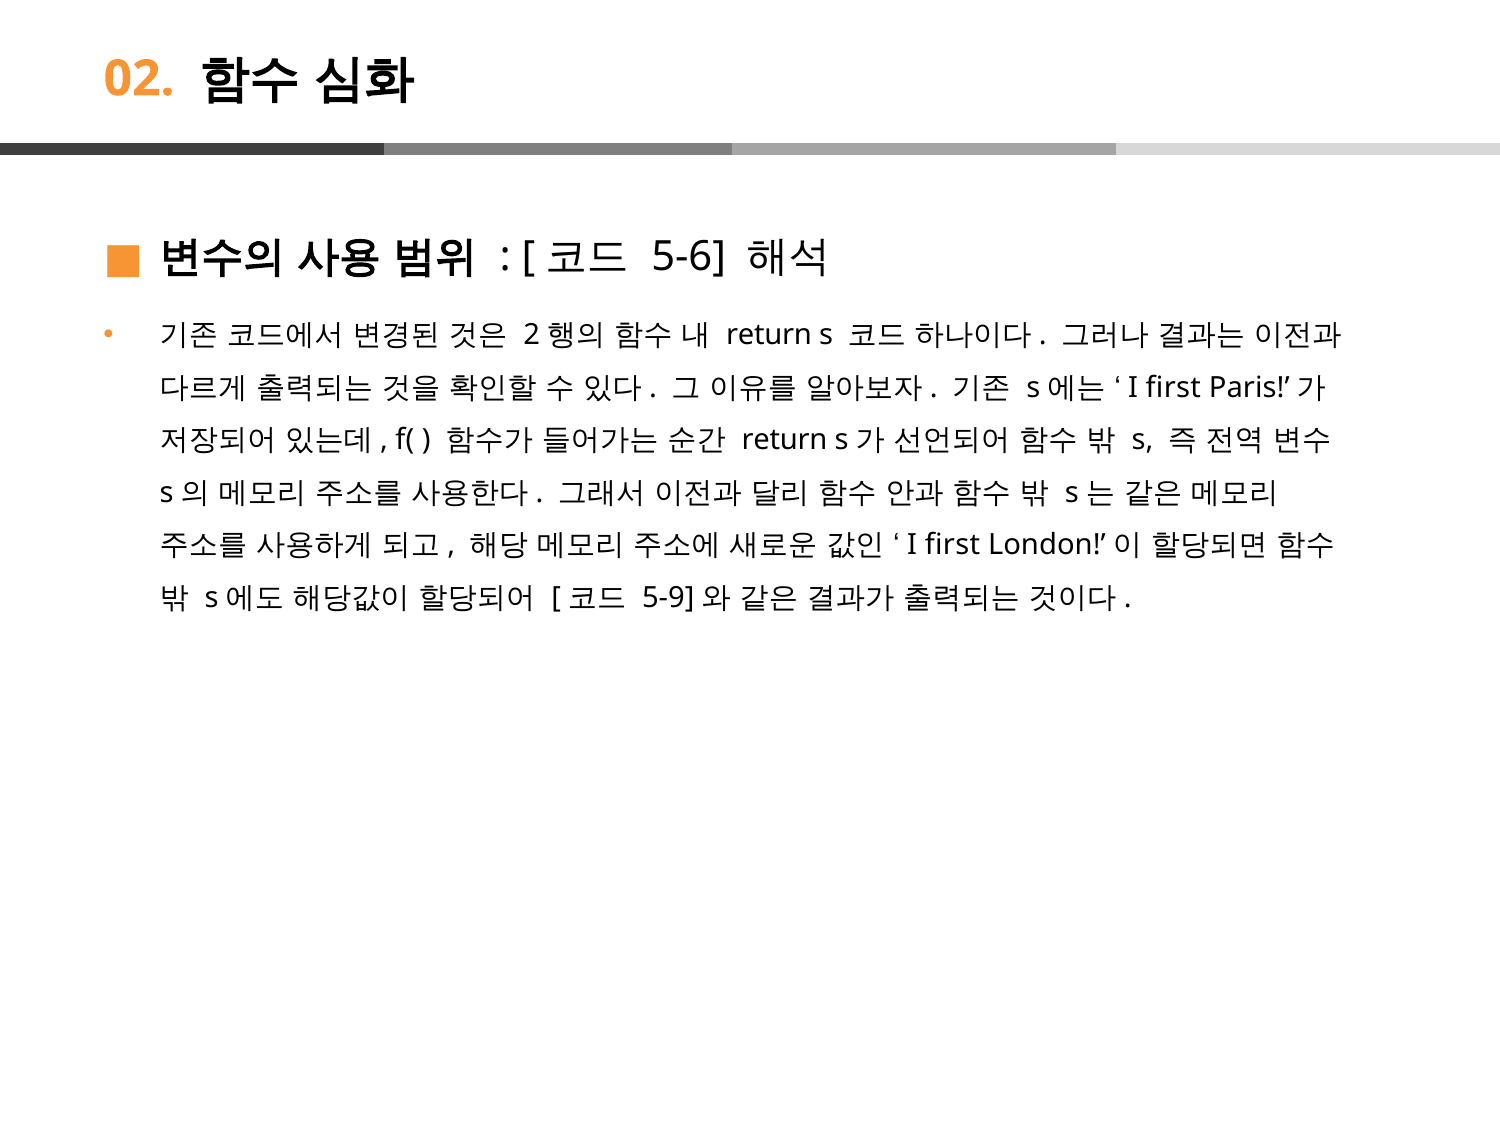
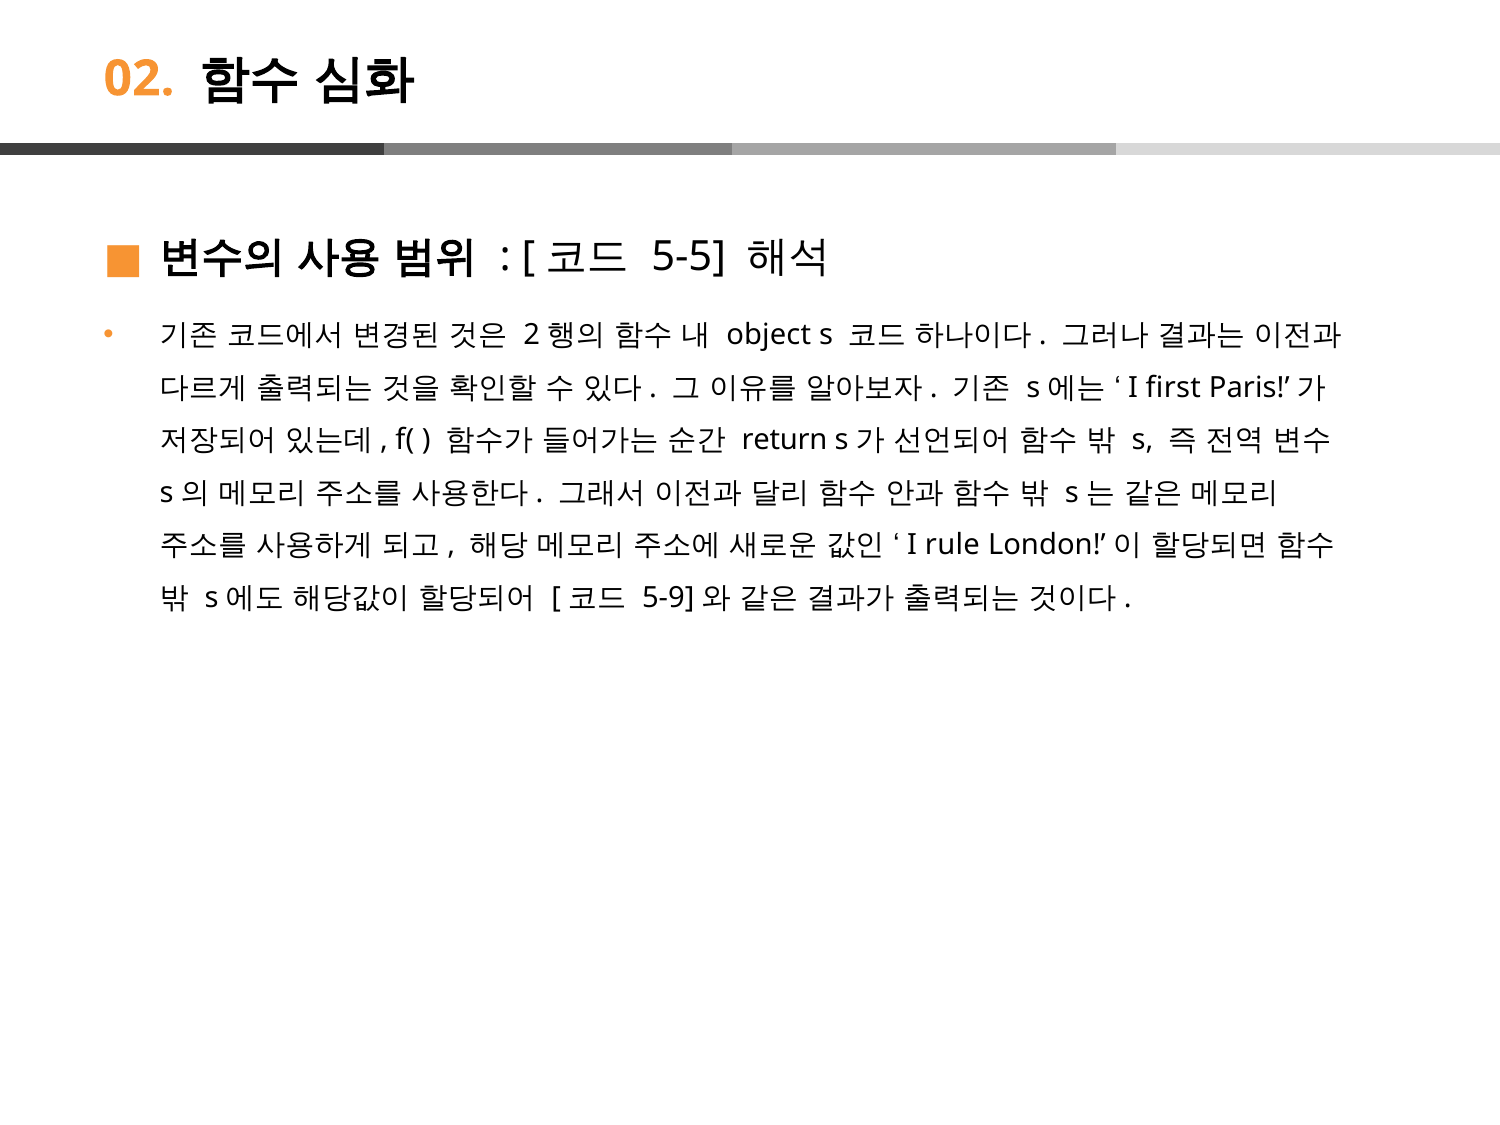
5-6: 5-6 -> 5-5
return at (769, 335): return -> object
first at (952, 545): first -> rule
